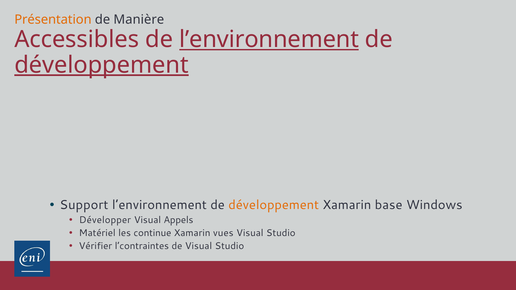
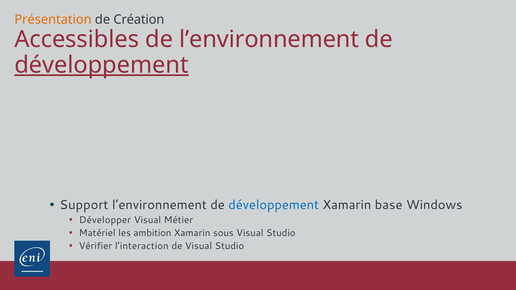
Manière: Manière -> Création
l’environnement at (269, 40) underline: present -> none
développement at (274, 205) colour: orange -> blue
Appels: Appels -> Métier
continue: continue -> ambition
vues: vues -> sous
l’contraintes: l’contraintes -> l’interaction
